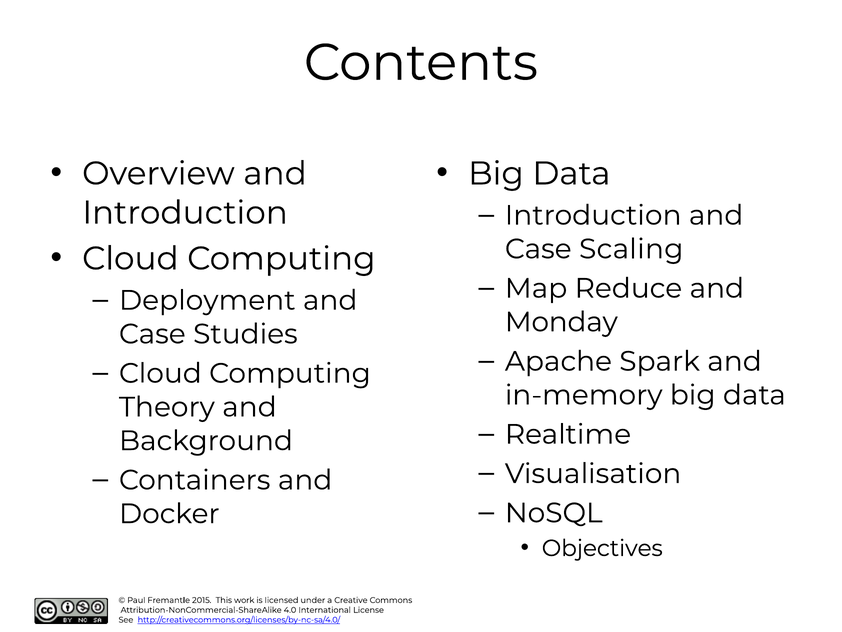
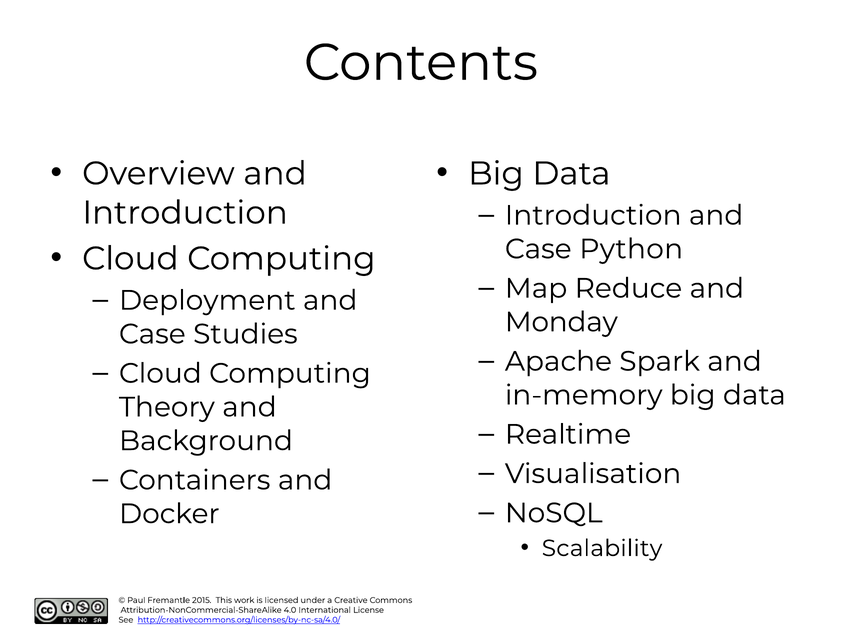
Scaling: Scaling -> Python
Objectives: Objectives -> Scalability
